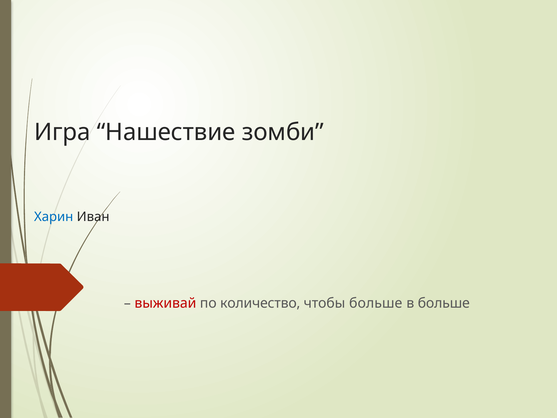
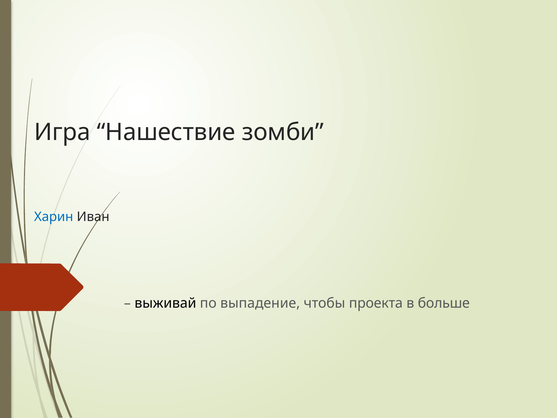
выживай colour: red -> black
количество: количество -> выпадение
чтобы больше: больше -> проекта
